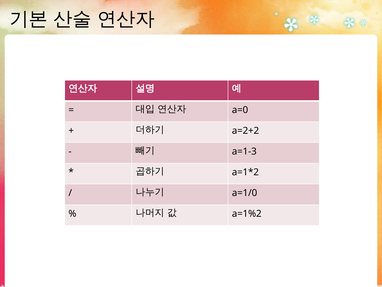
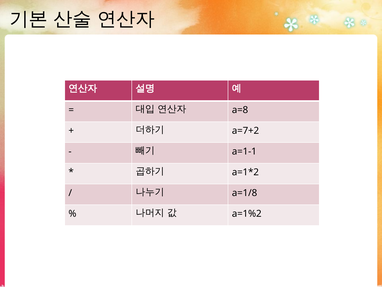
a=0: a=0 -> a=8
a=2+2: a=2+2 -> a=7+2
a=1-3: a=1-3 -> a=1-1
a=1/0: a=1/0 -> a=1/8
